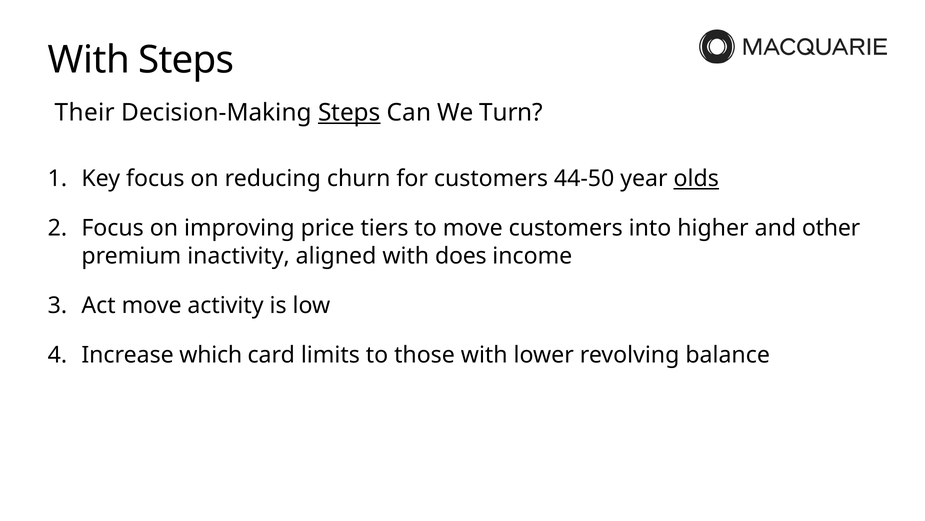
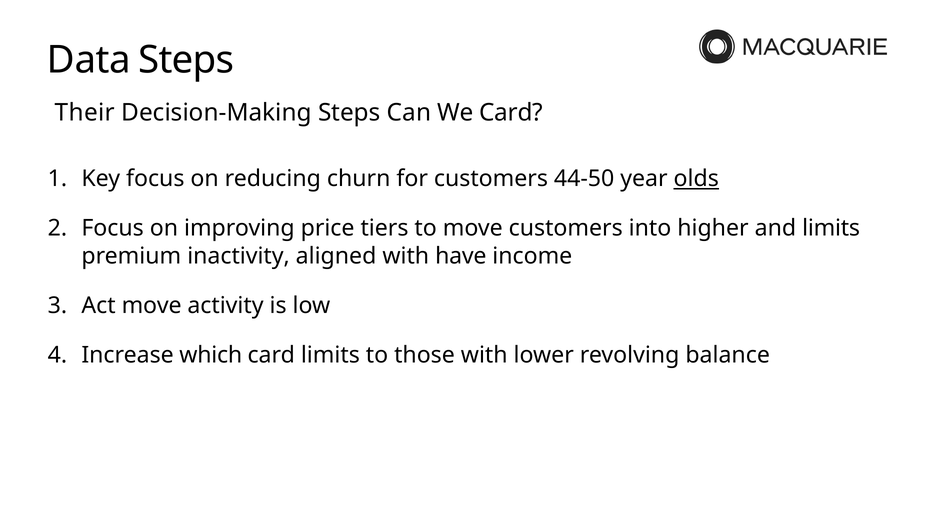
With at (89, 60): With -> Data
Steps at (349, 112) underline: present -> none
We Turn: Turn -> Card
and other: other -> limits
does: does -> have
